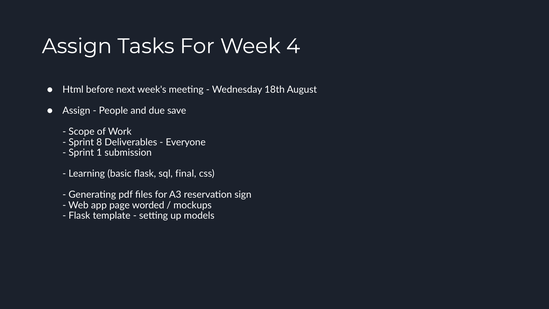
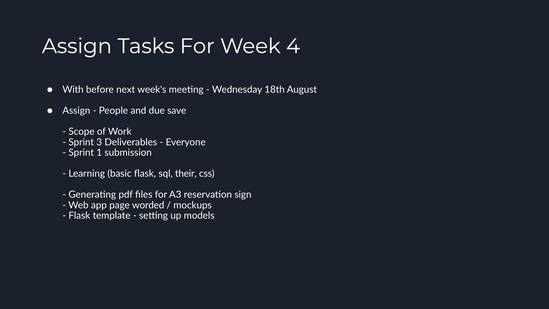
Html: Html -> With
8: 8 -> 3
final: final -> their
